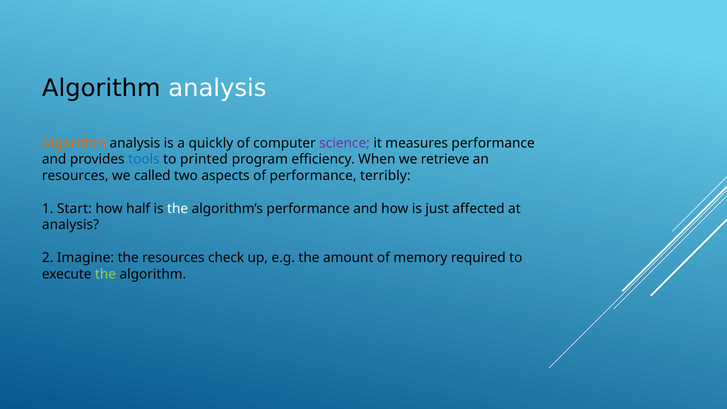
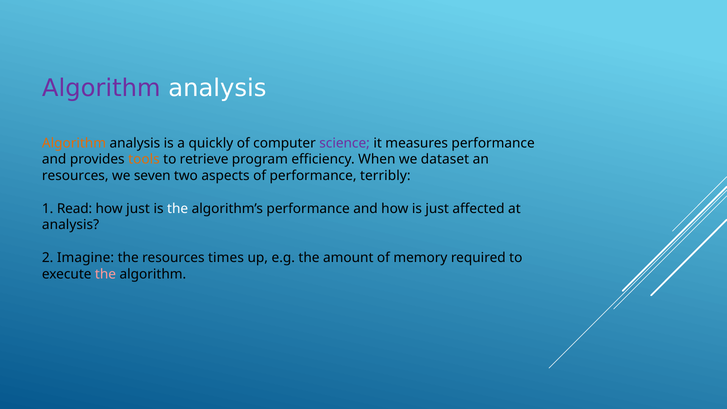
Algorithm at (101, 88) colour: black -> purple
tools colour: blue -> orange
printed: printed -> retrieve
retrieve: retrieve -> dataset
called: called -> seven
Start: Start -> Read
how half: half -> just
check: check -> times
the at (106, 274) colour: light green -> pink
